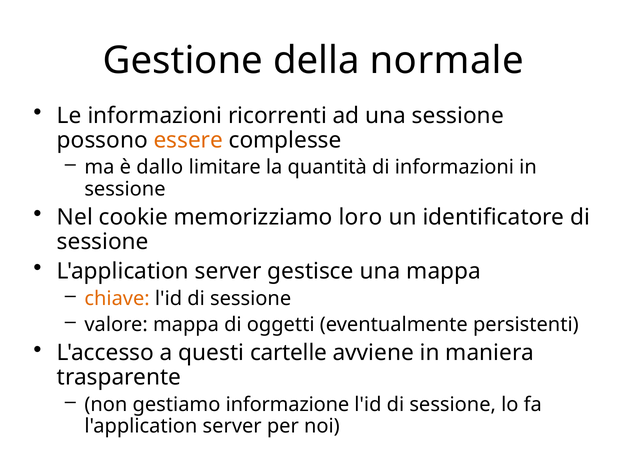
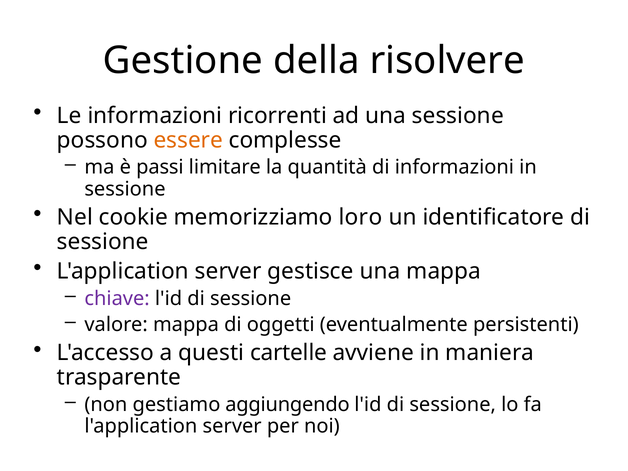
normale: normale -> risolvere
dallo: dallo -> passi
chiave colour: orange -> purple
informazione: informazione -> aggiungendo
